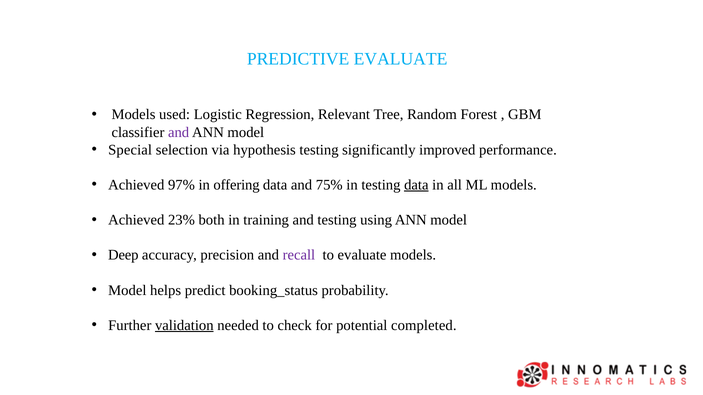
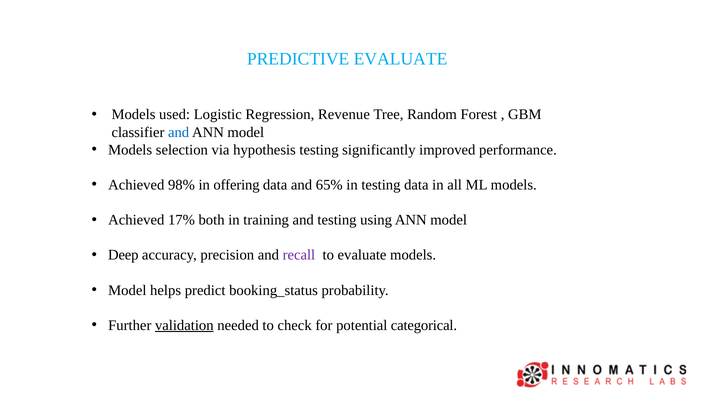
Relevant: Relevant -> Revenue
and at (179, 132) colour: purple -> blue
Special at (130, 150): Special -> Models
97%: 97% -> 98%
75%: 75% -> 65%
data at (416, 185) underline: present -> none
23%: 23% -> 17%
completed: completed -> categorical
